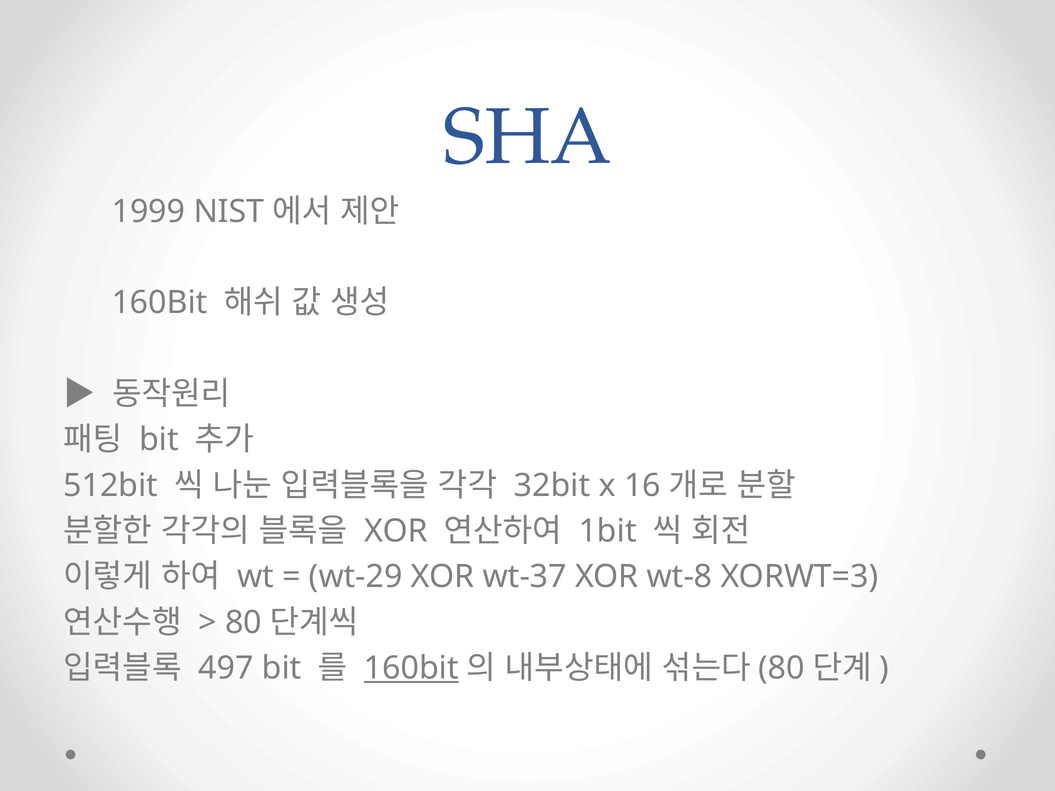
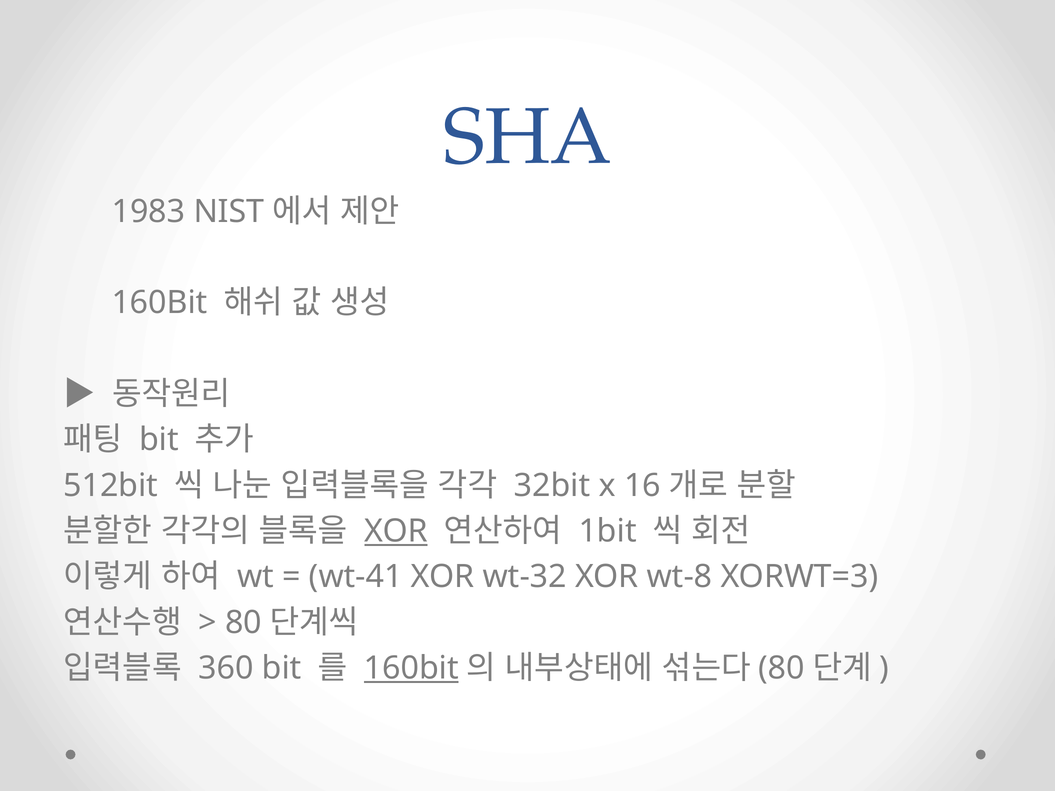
1999: 1999 -> 1983
XOR at (396, 531) underline: none -> present
wt-29: wt-29 -> wt-41
wt-37: wt-37 -> wt-32
497: 497 -> 360
